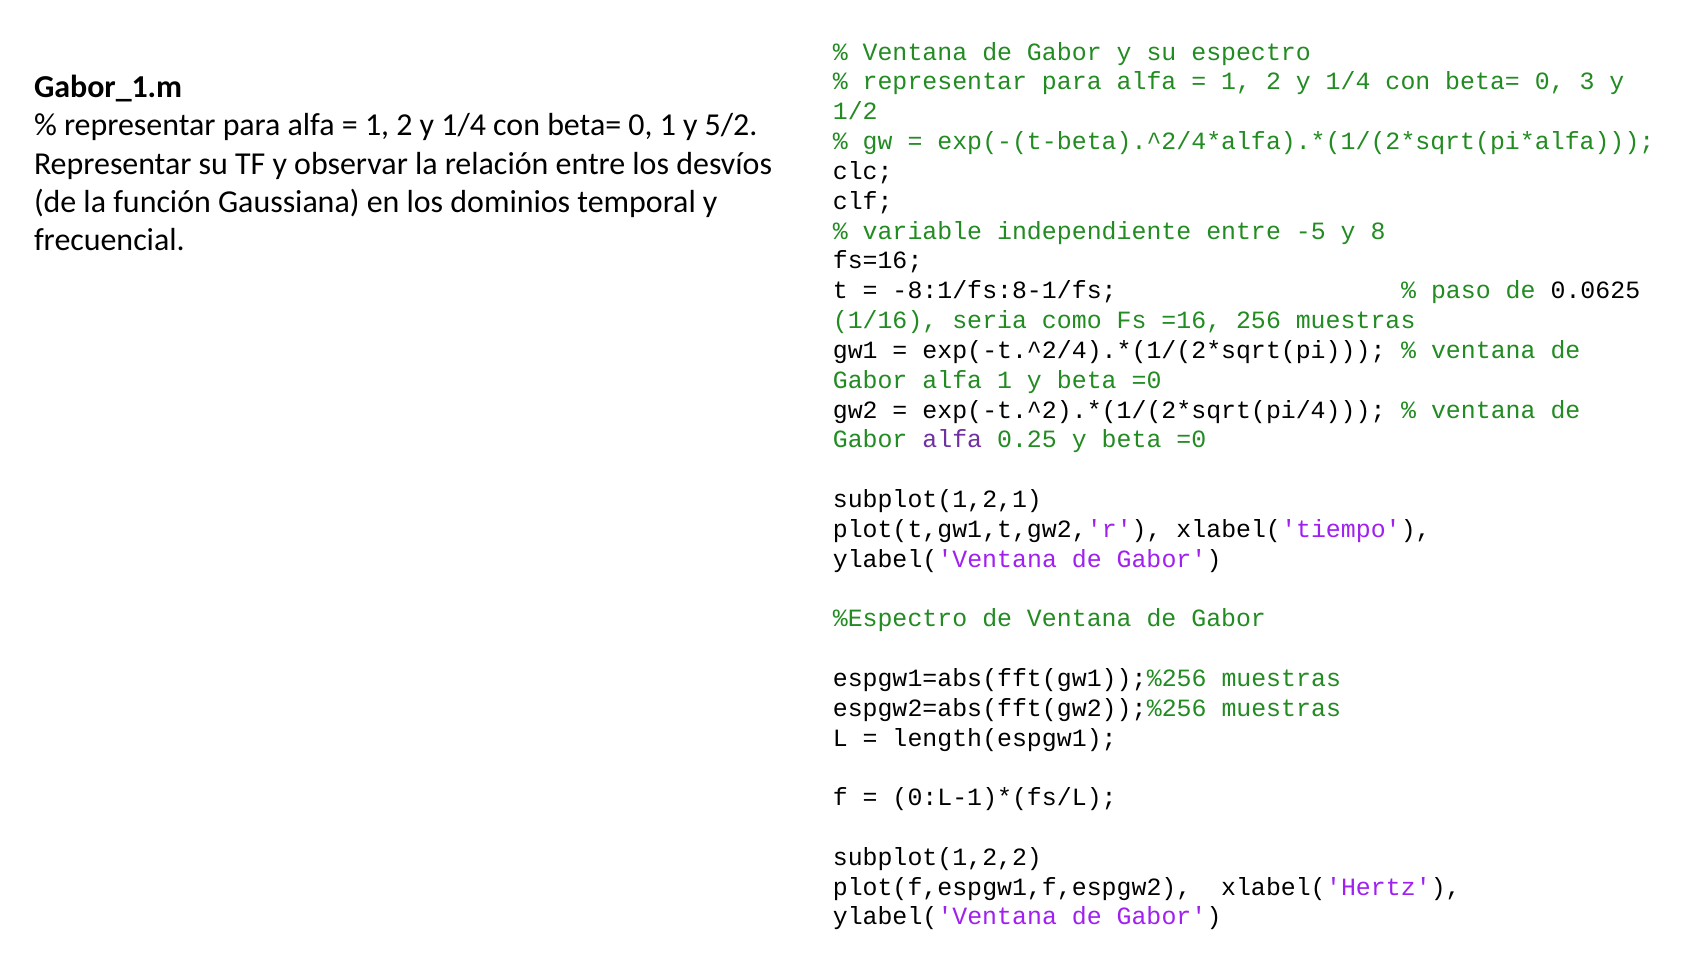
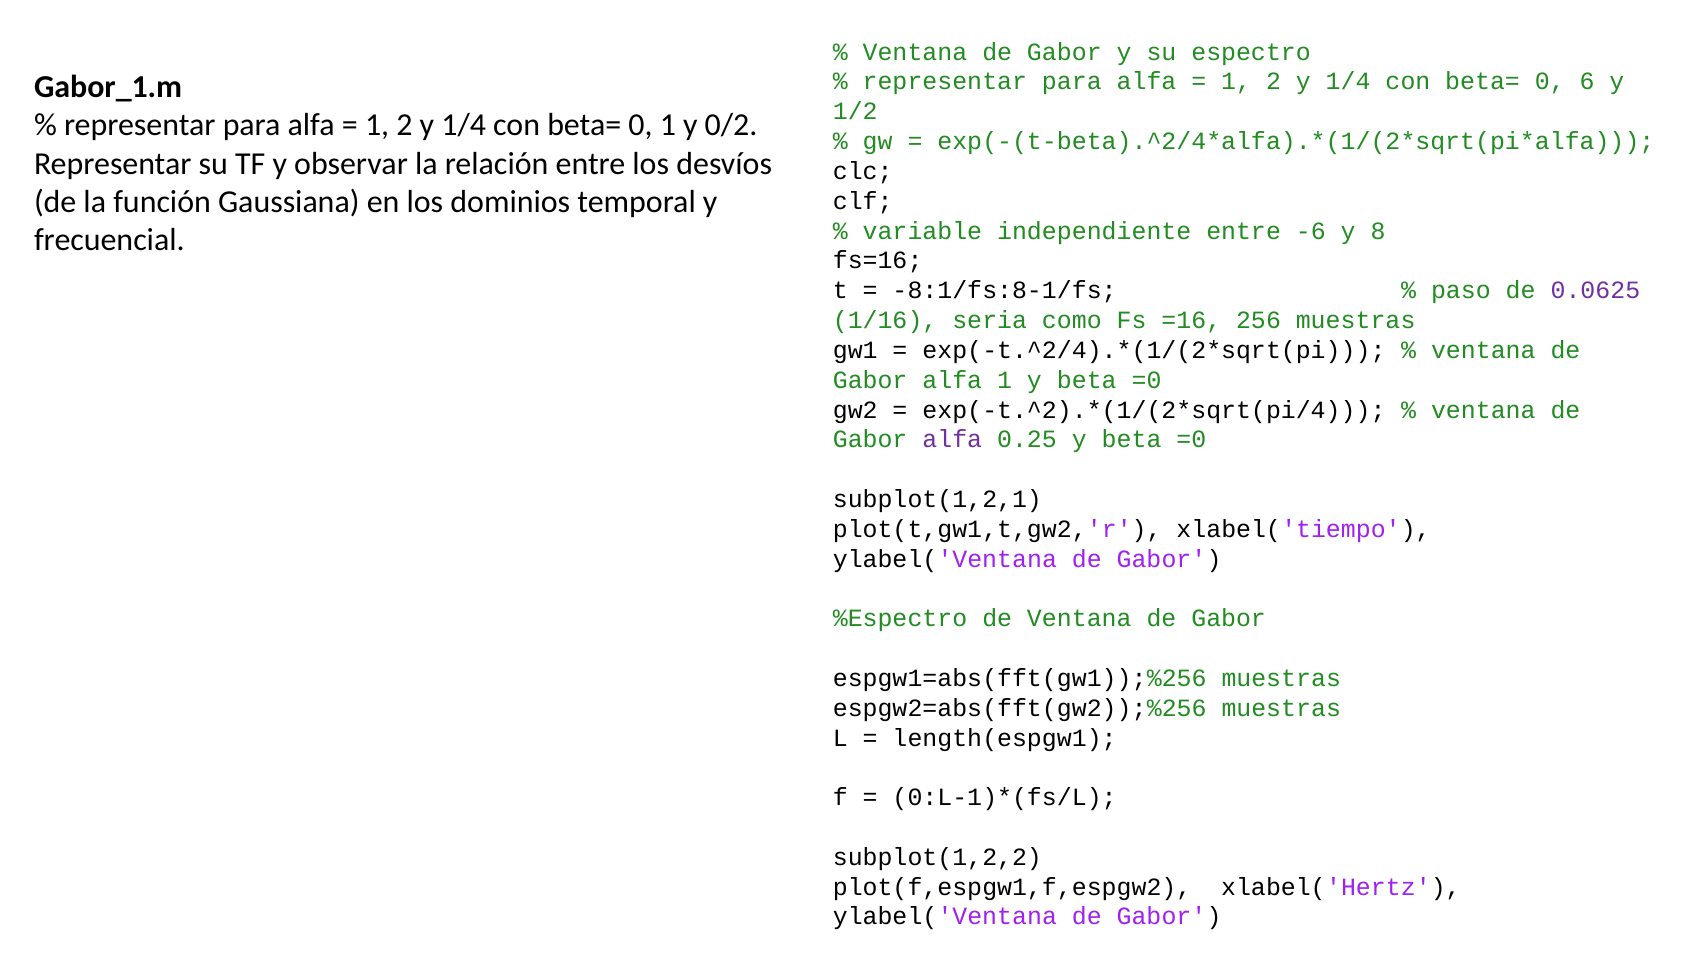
3: 3 -> 6
5/2: 5/2 -> 0/2
-5: -5 -> -6
0.0625 colour: black -> purple
